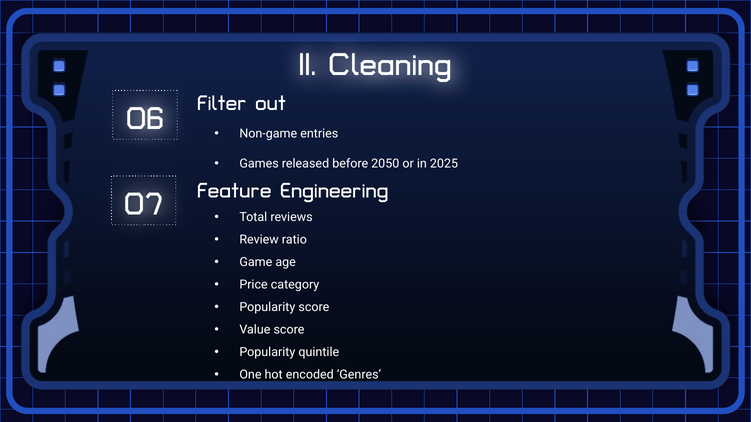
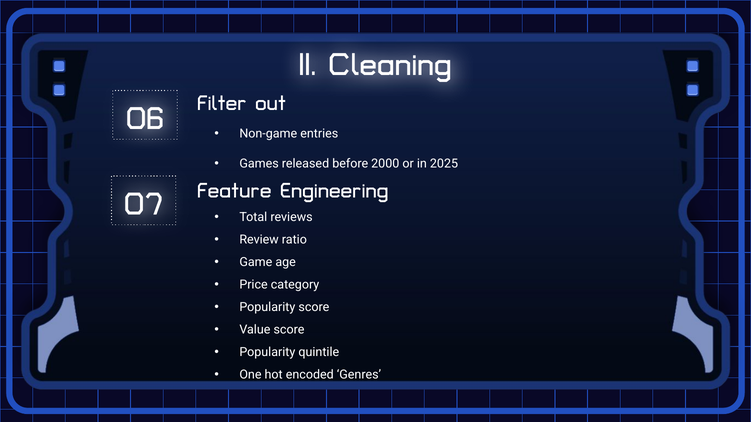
2050: 2050 -> 2000
